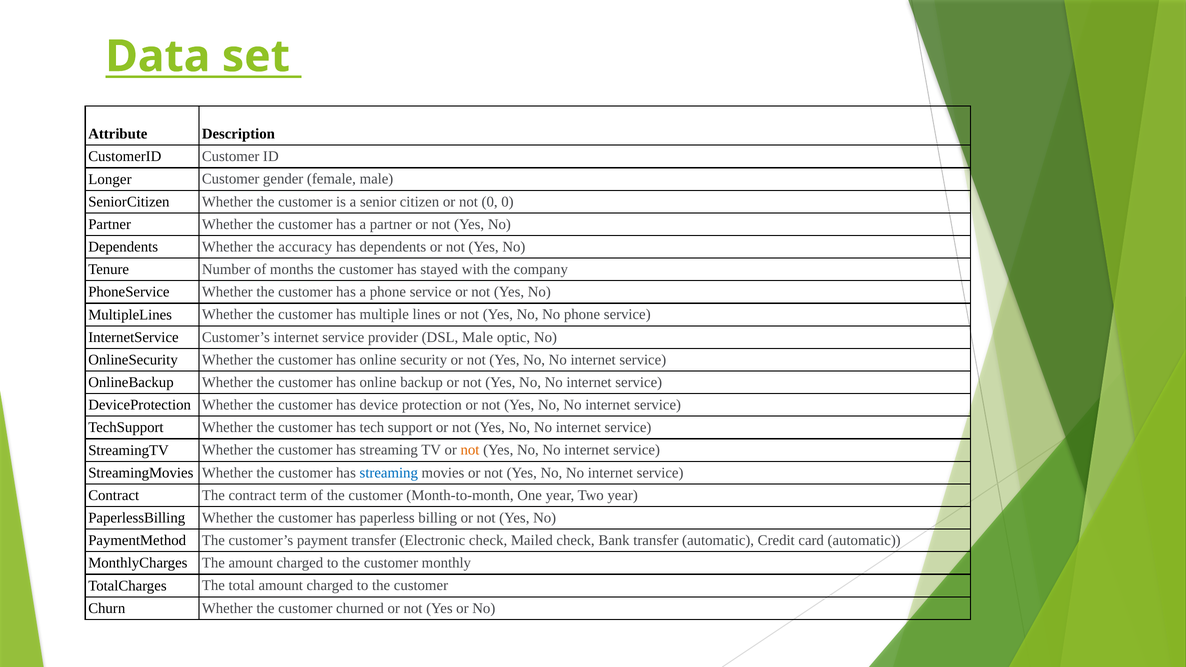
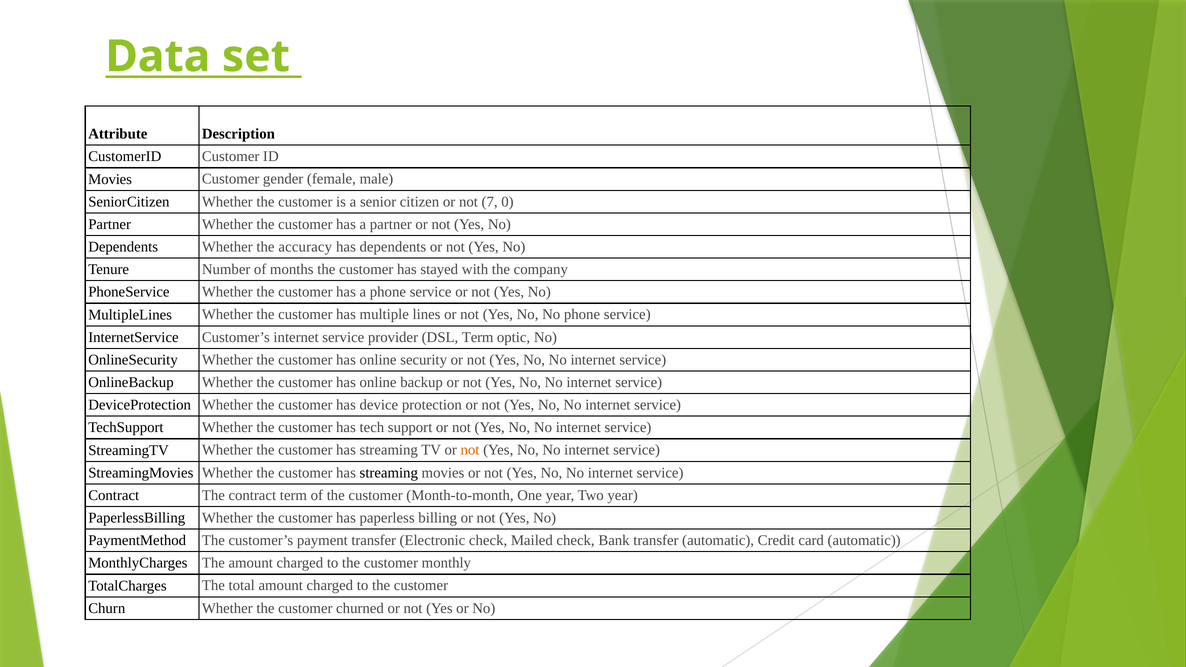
Longer at (110, 179): Longer -> Movies
not 0: 0 -> 7
DSL Male: Male -> Term
streaming at (389, 473) colour: blue -> black
